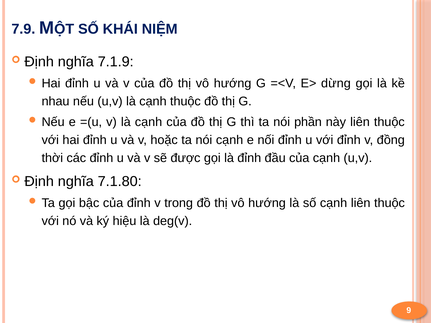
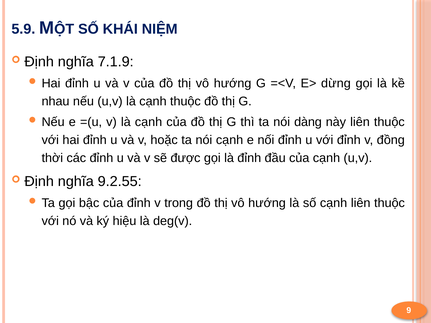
7.9: 7.9 -> 5.9
phần: phần -> dàng
7.1.80: 7.1.80 -> 9.2.55
